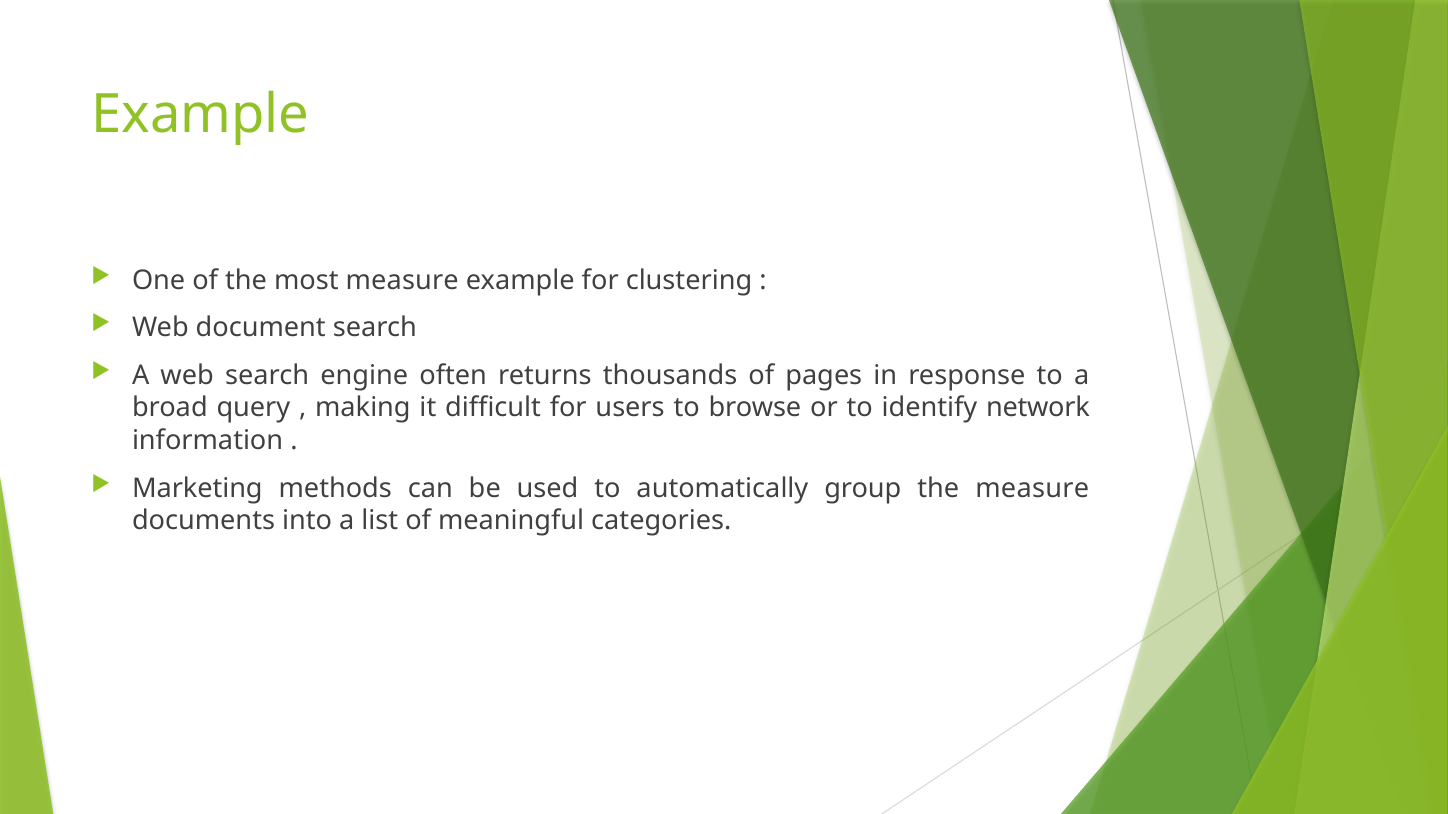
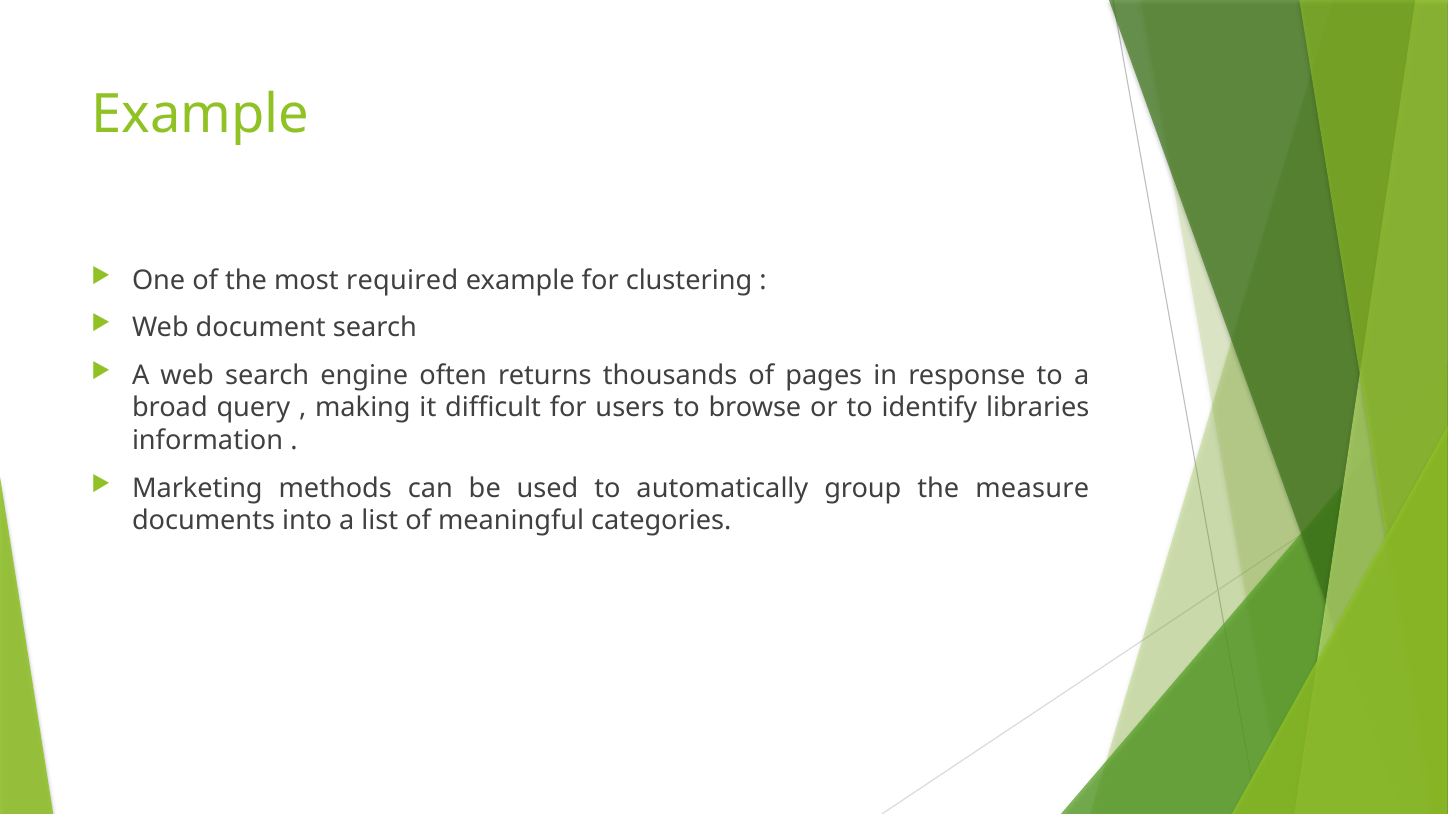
most measure: measure -> required
network: network -> libraries
